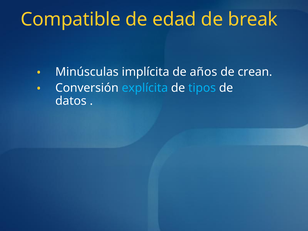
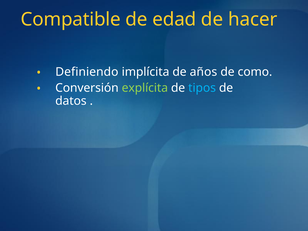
break: break -> hacer
Minúsculas: Minúsculas -> Definiendo
crean: crean -> como
explícita colour: light blue -> light green
